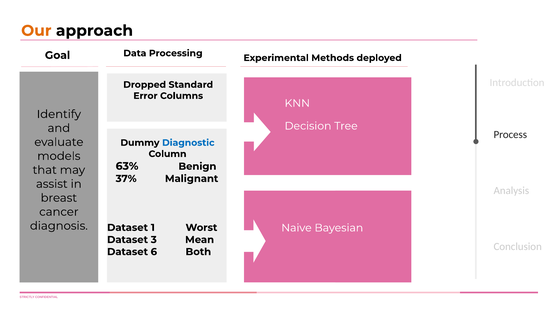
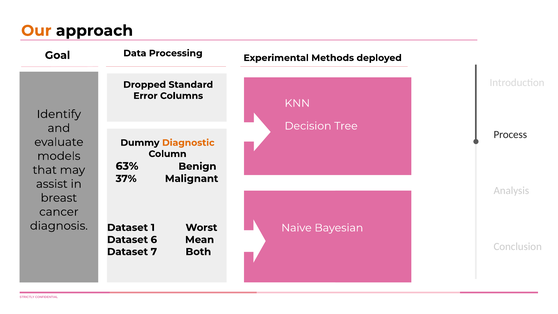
Diagnostic colour: blue -> orange
3: 3 -> 6
6: 6 -> 7
